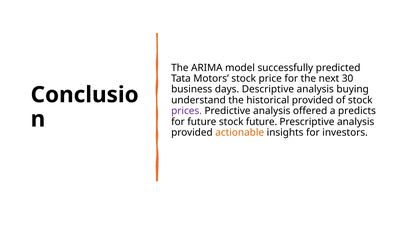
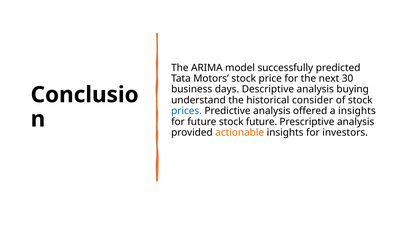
historical provided: provided -> consider
prices colour: purple -> blue
a predicts: predicts -> insights
